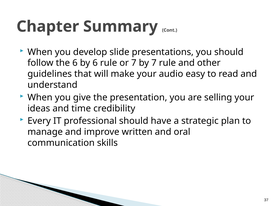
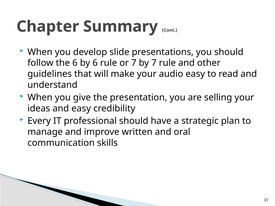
and time: time -> easy
